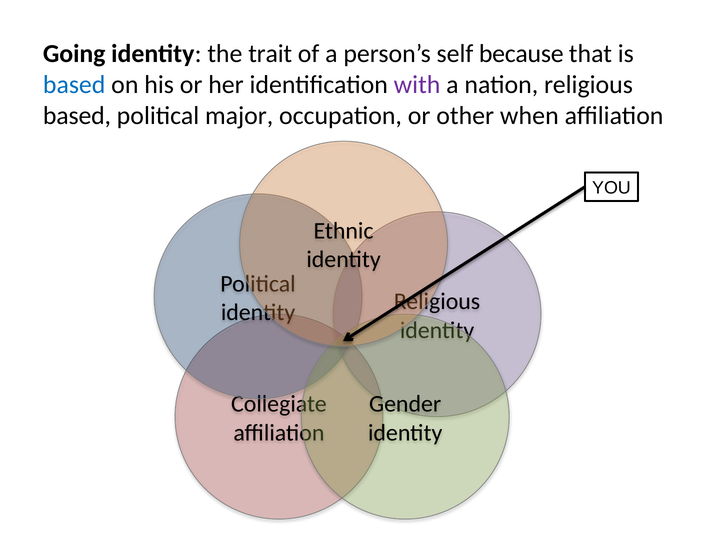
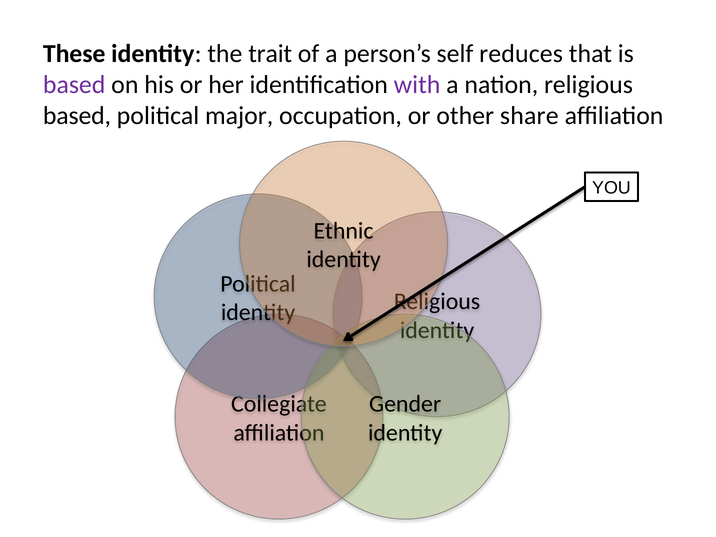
Going: Going -> These
because: because -> reduces
based at (74, 85) colour: blue -> purple
when: when -> share
